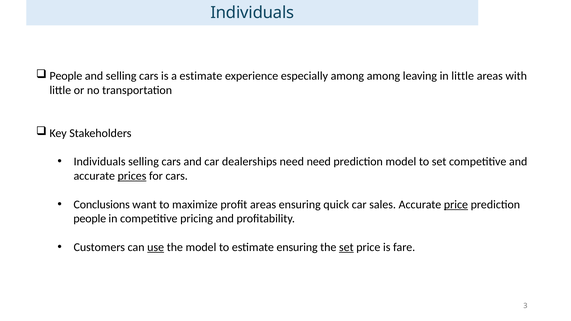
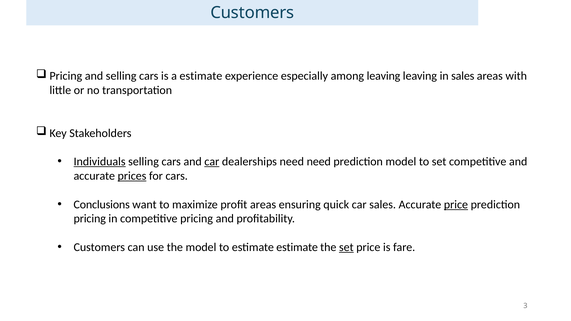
Individuals at (252, 13): Individuals -> Customers
People at (66, 76): People -> Pricing
among among: among -> leaving
in little: little -> sales
Individuals at (100, 162) underline: none -> present
car at (212, 162) underline: none -> present
people at (90, 219): people -> pricing
use underline: present -> none
estimate ensuring: ensuring -> estimate
